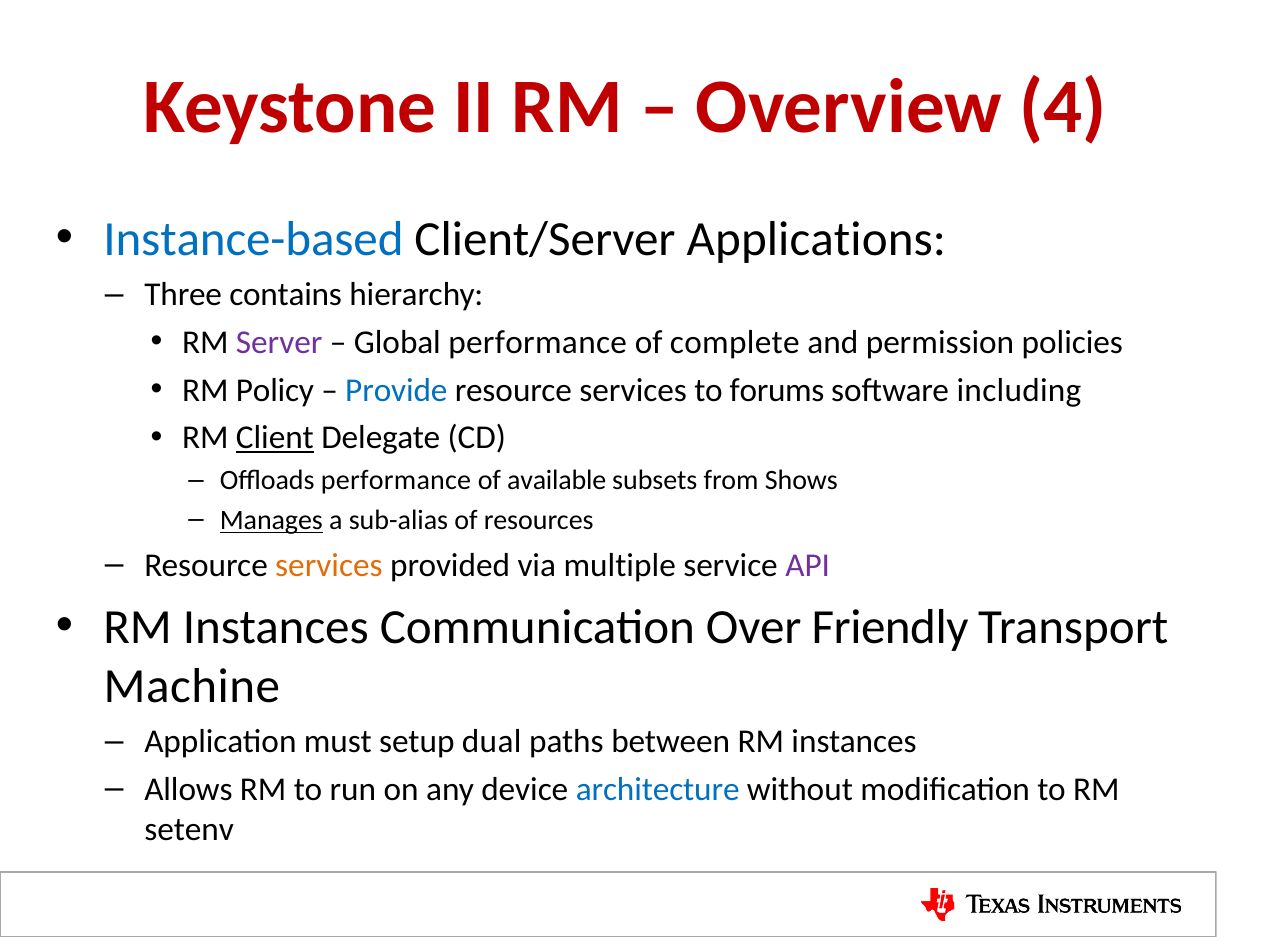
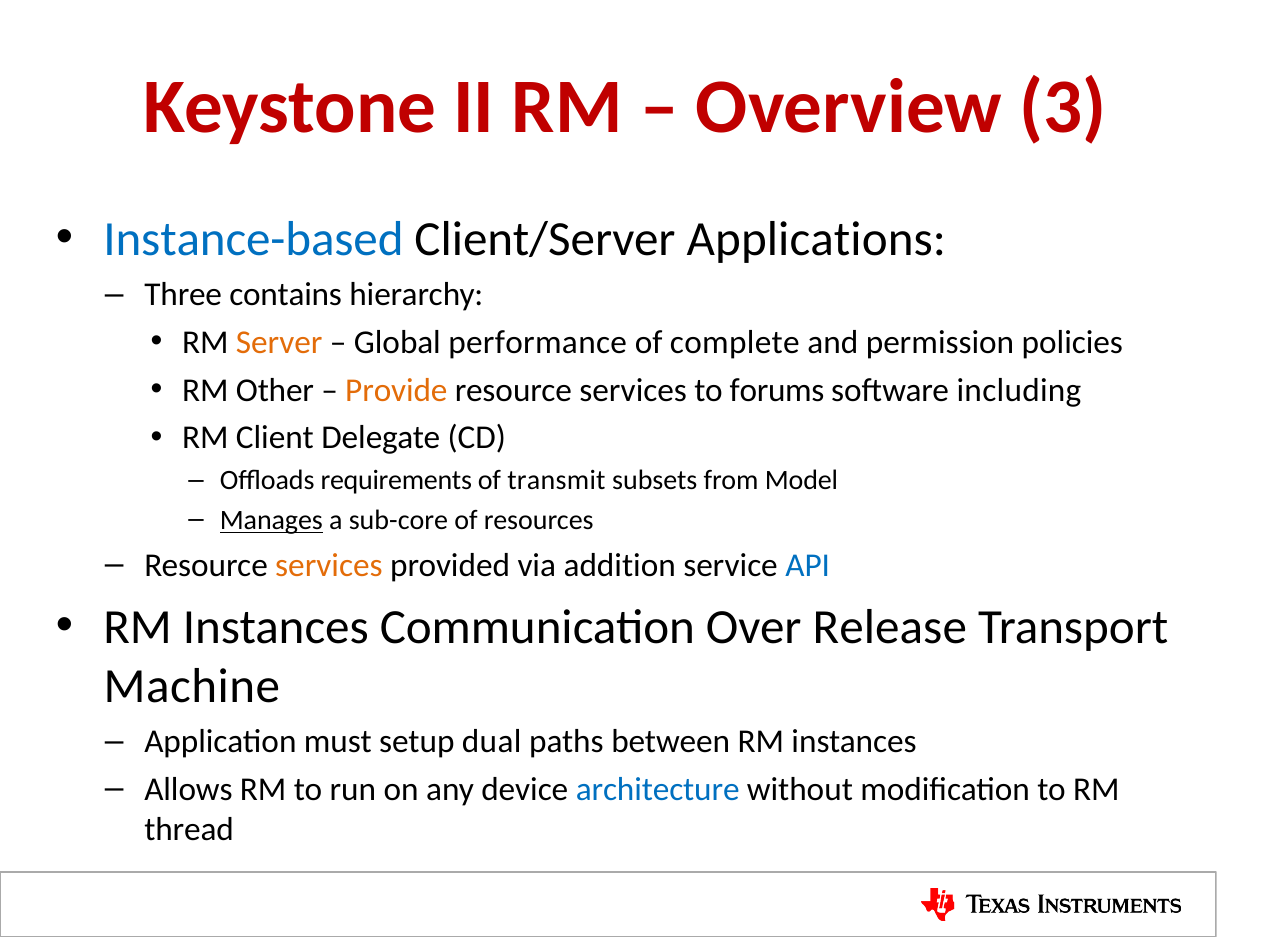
4: 4 -> 3
Server colour: purple -> orange
Policy: Policy -> Other
Provide colour: blue -> orange
Client underline: present -> none
Offloads performance: performance -> requirements
available: available -> transmit
Shows: Shows -> Model
sub-alias: sub-alias -> sub-core
multiple: multiple -> addition
API colour: purple -> blue
Friendly: Friendly -> Release
setenv: setenv -> thread
